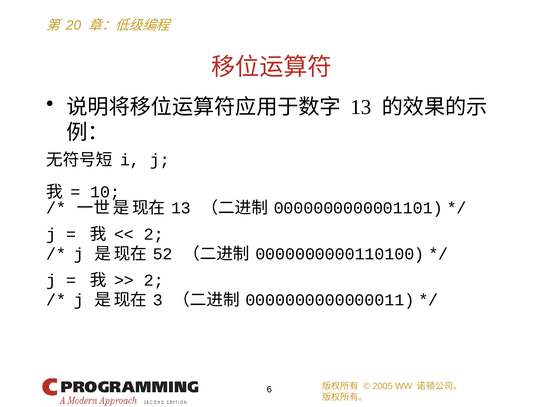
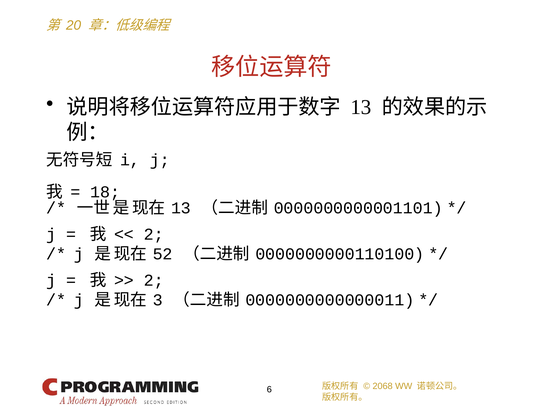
10: 10 -> 18
2005: 2005 -> 2068
